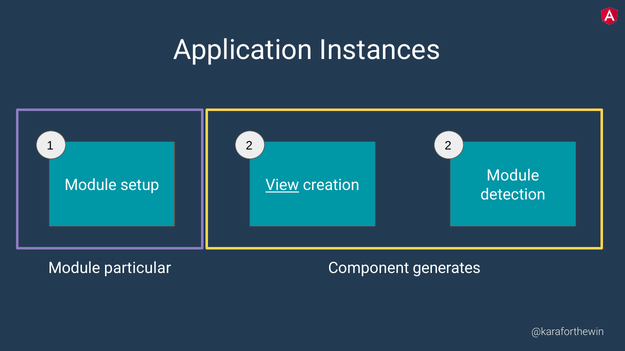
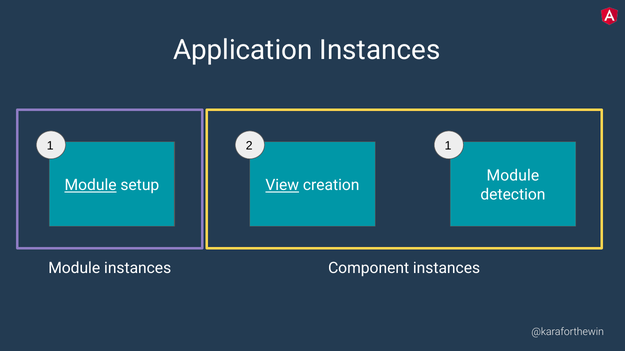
2 2: 2 -> 1
Module at (91, 185) underline: none -> present
Module particular: particular -> instances
Component generates: generates -> instances
